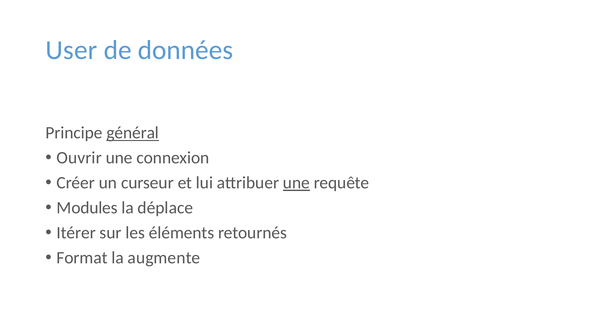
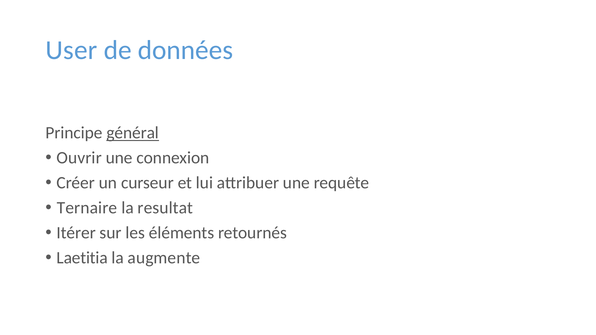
une at (296, 183) underline: present -> none
Modules: Modules -> Ternaire
déplace: déplace -> resultat
Format: Format -> Laetitia
